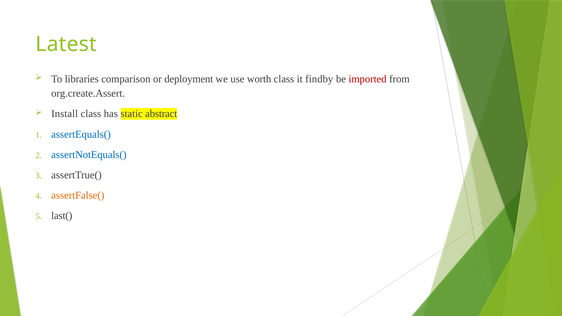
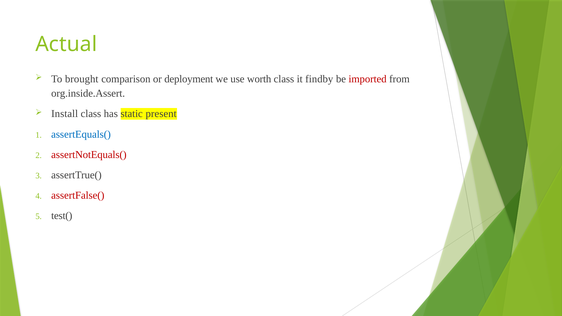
Latest: Latest -> Actual
libraries: libraries -> brought
org.create.Assert: org.create.Assert -> org.inside.Assert
abstract: abstract -> present
assertNotEquals( colour: blue -> red
assertFalse( colour: orange -> red
last(: last( -> test(
